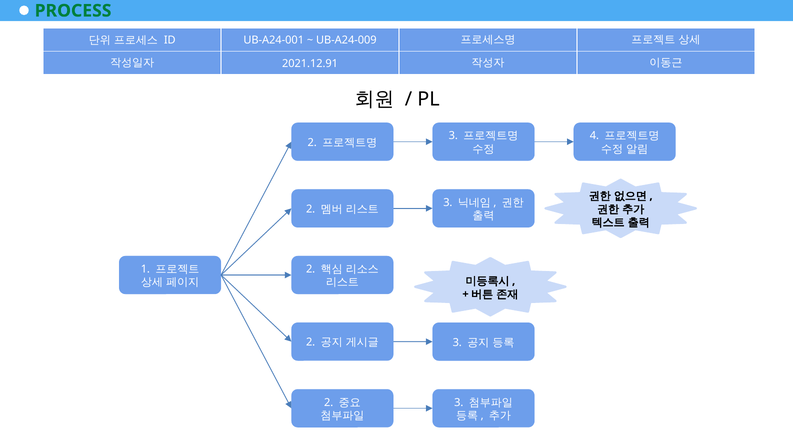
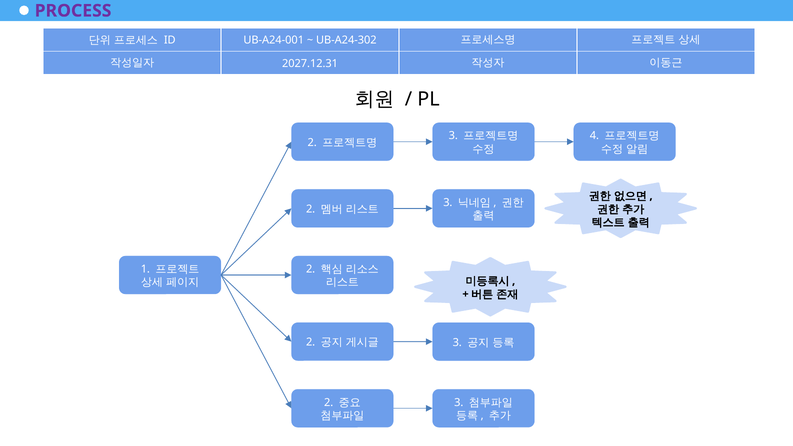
PROCESS colour: green -> purple
UB-A24-009: UB-A24-009 -> UB-A24-302
2021.12.91: 2021.12.91 -> 2027.12.31
